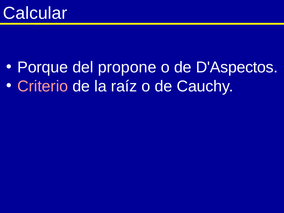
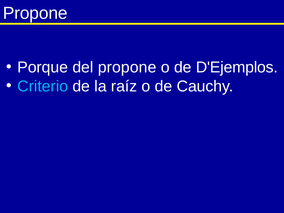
Calcular at (35, 13): Calcular -> Propone
D'Aspectos: D'Aspectos -> D'Ejemplos
Criterio colour: pink -> light blue
